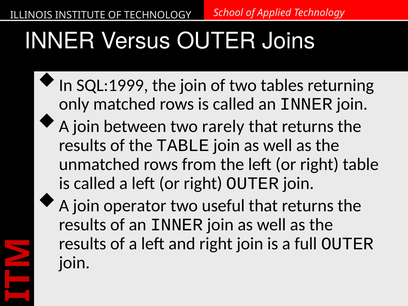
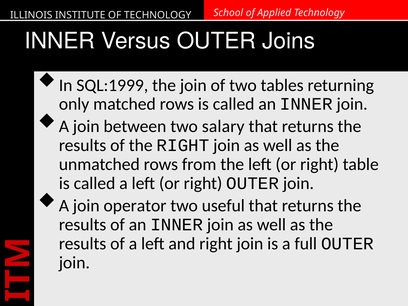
rarely: rarely -> salary
the TABLE: TABLE -> RIGHT
